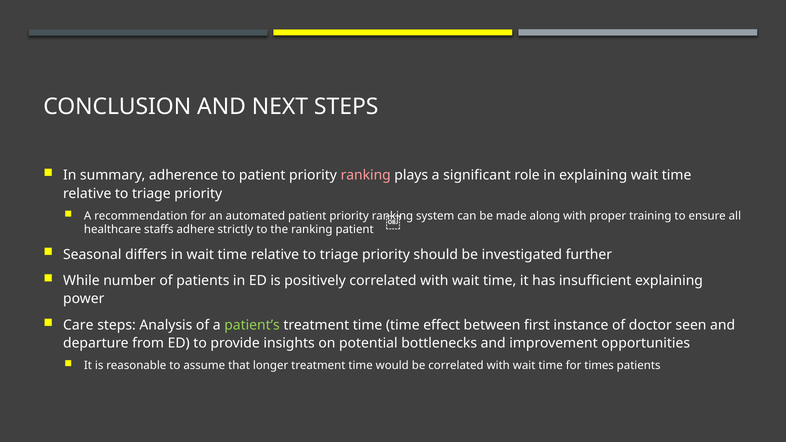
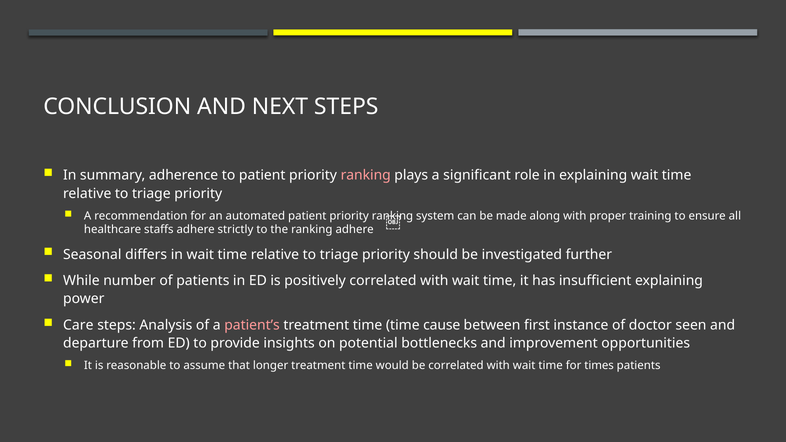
ranking patient: patient -> adhere
patient’s colour: light green -> pink
effect: effect -> cause
